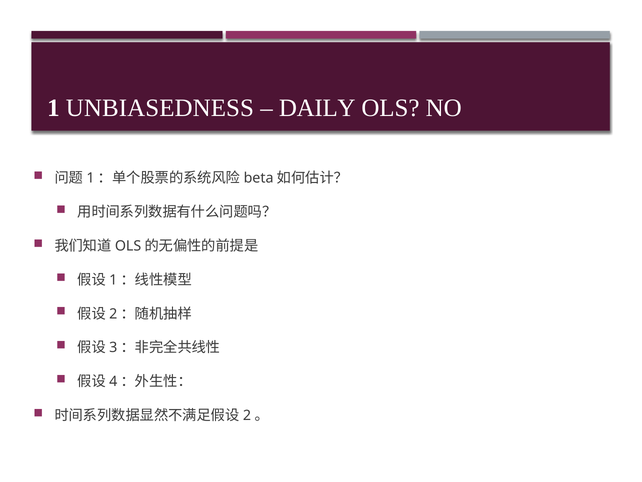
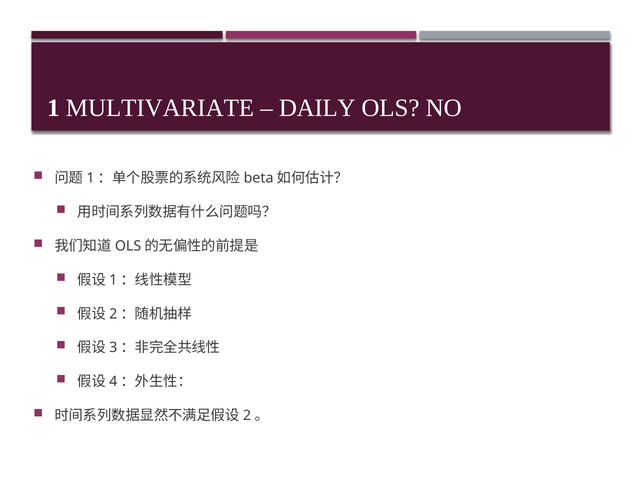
UNBIASEDNESS: UNBIASEDNESS -> MULTIVARIATE
